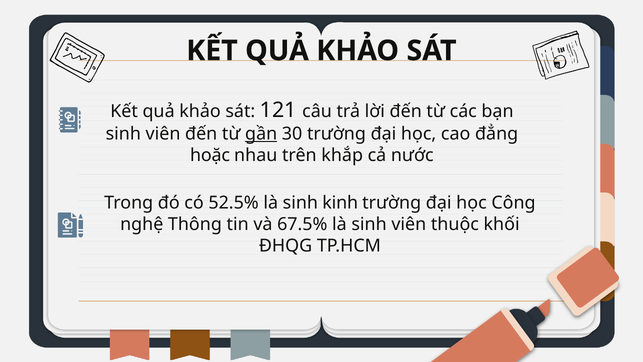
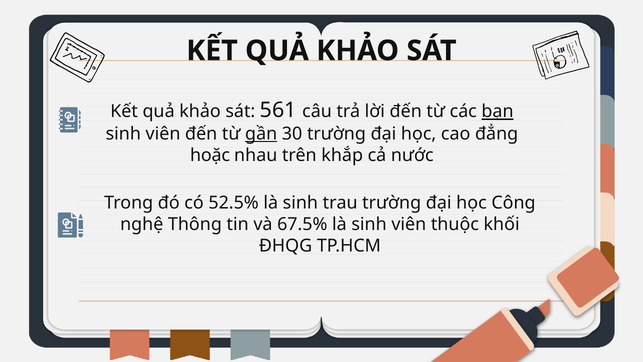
121: 121 -> 561
bạn underline: none -> present
kinh: kinh -> trau
